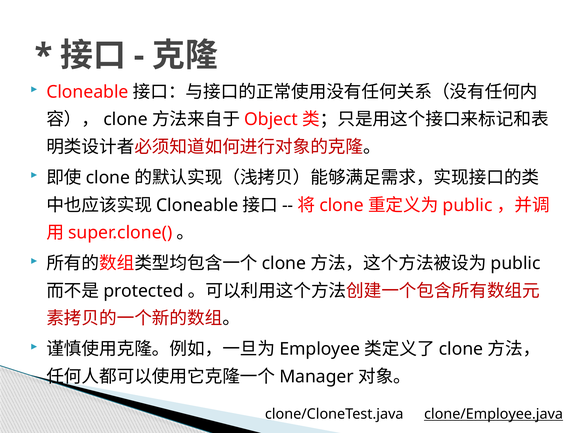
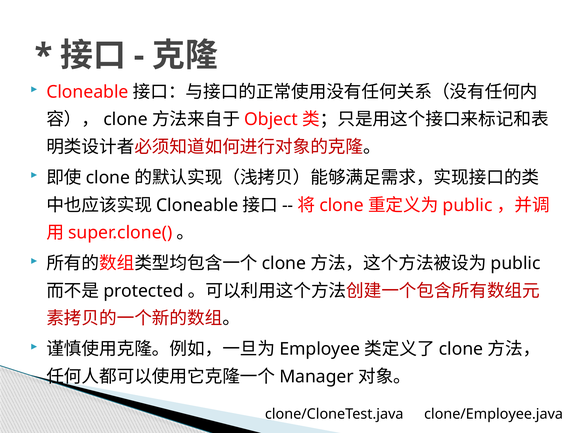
clone/Employee.java underline: present -> none
